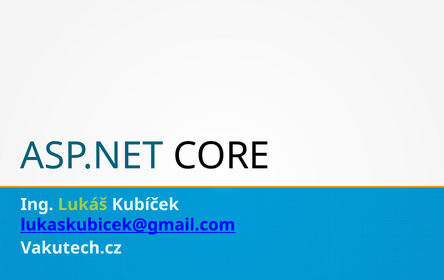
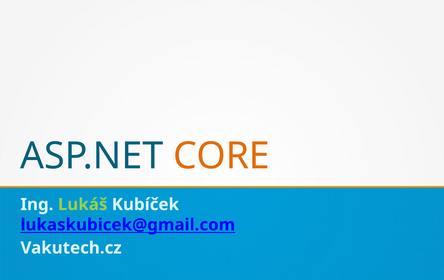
CORE colour: black -> orange
